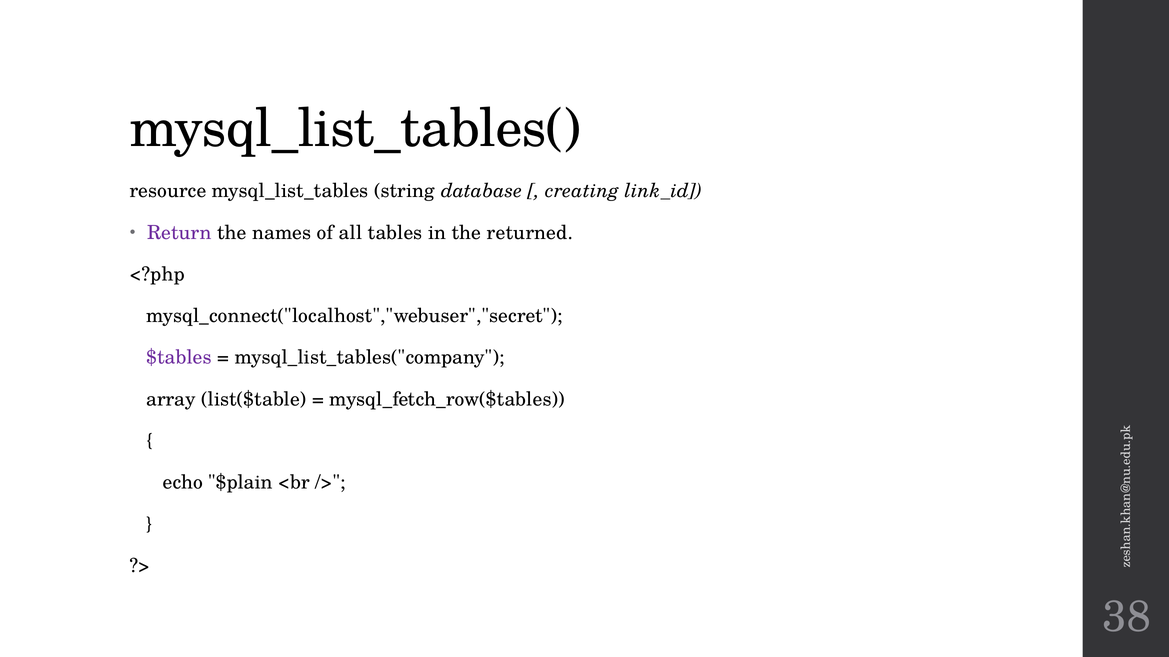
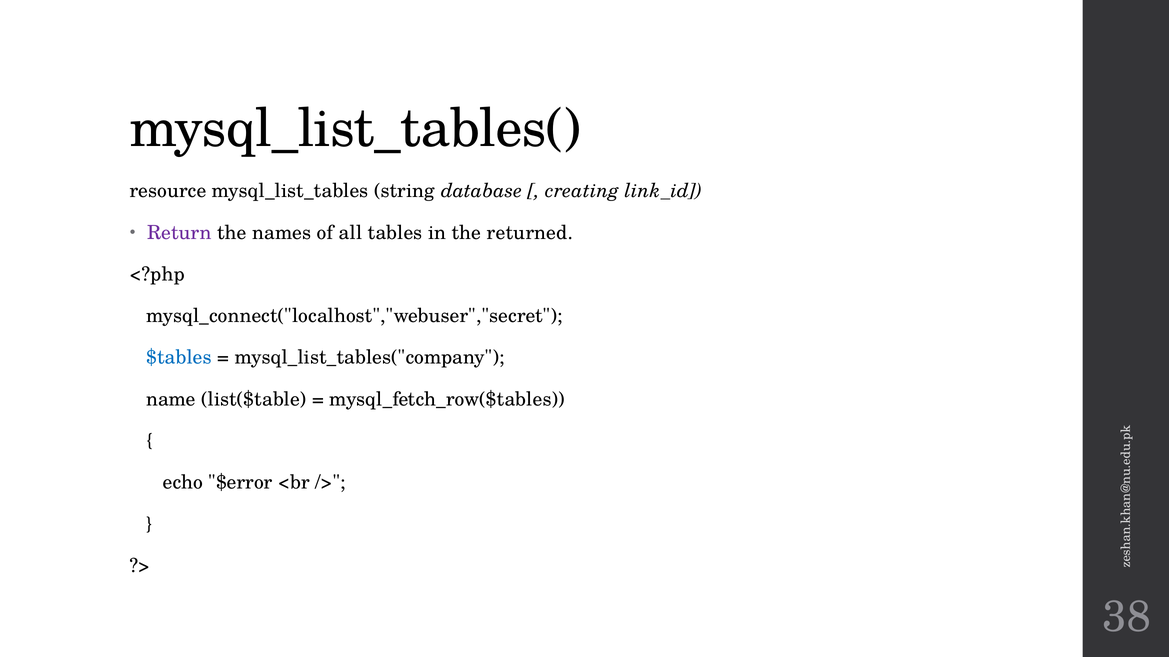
$tables colour: purple -> blue
array: array -> name
$plain: $plain -> $error
